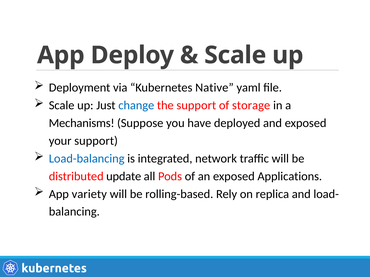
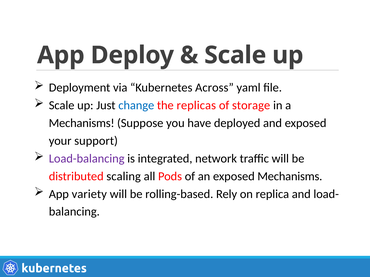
Native: Native -> Across
the support: support -> replicas
Load-balancing colour: blue -> purple
update: update -> scaling
exposed Applications: Applications -> Mechanisms
